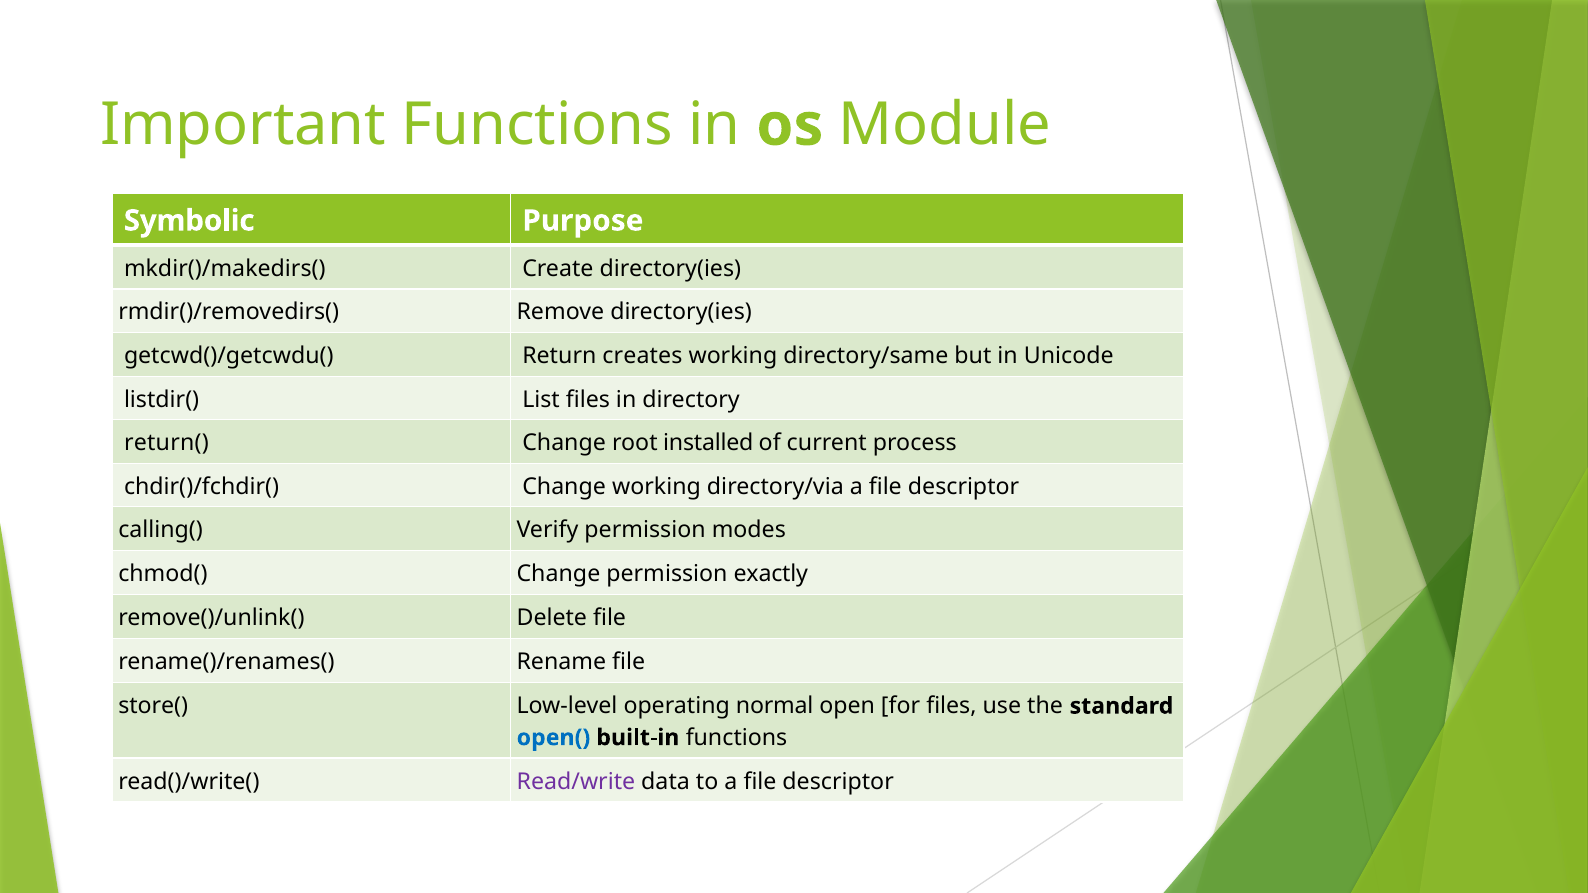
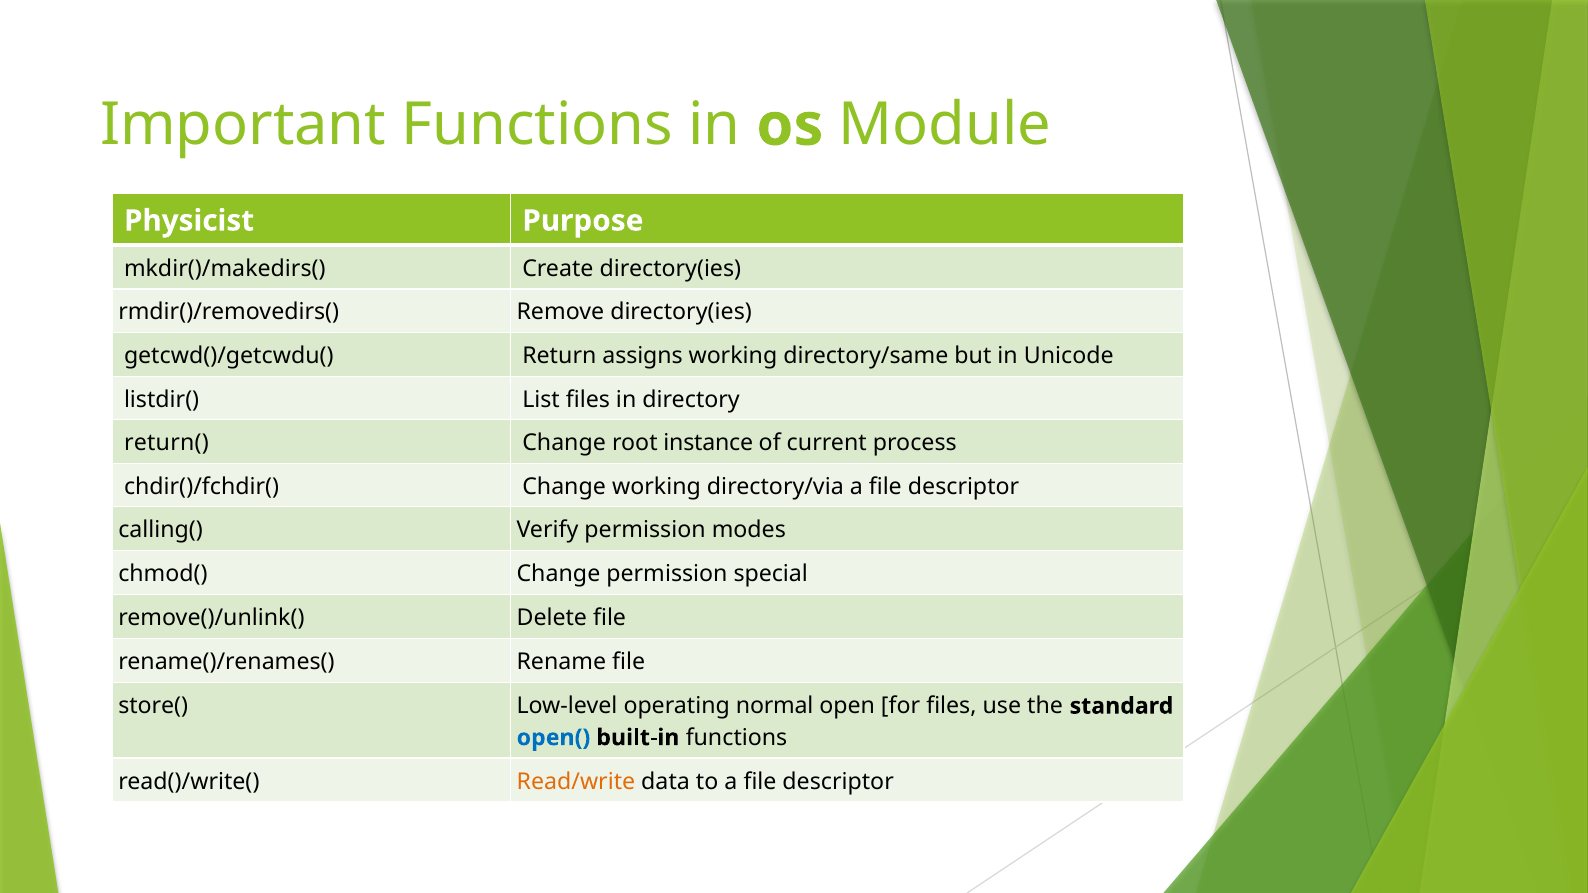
Symbolic: Symbolic -> Physicist
creates: creates -> assigns
installed: installed -> instance
exactly: exactly -> special
Read/write colour: purple -> orange
